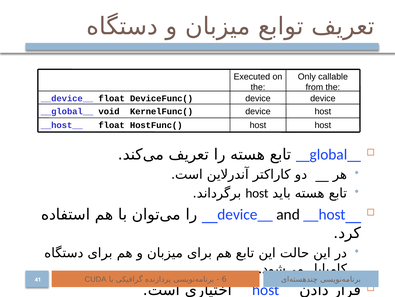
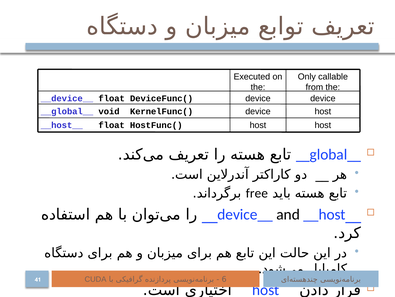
host at (257, 193): host -> free
